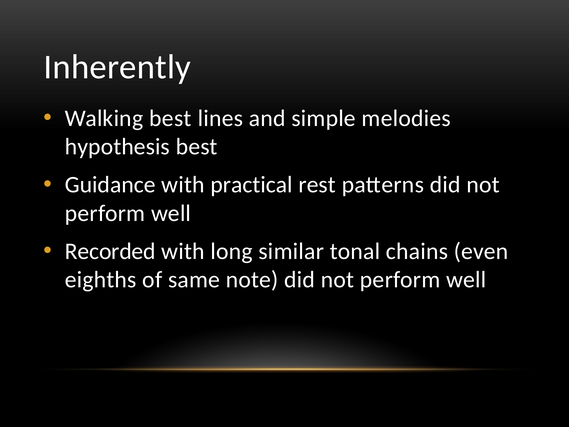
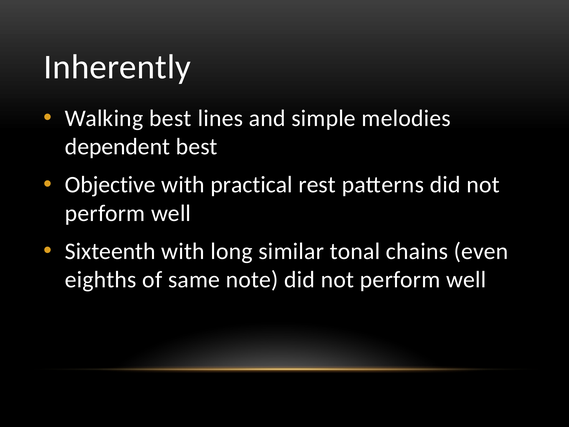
hypothesis: hypothesis -> dependent
Guidance: Guidance -> Objective
Recorded: Recorded -> Sixteenth
